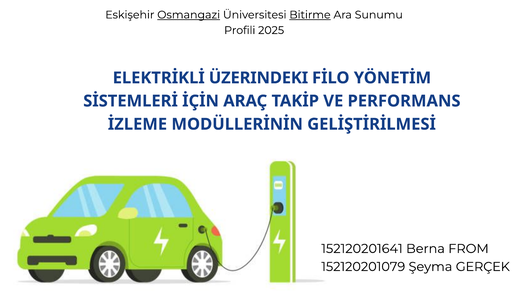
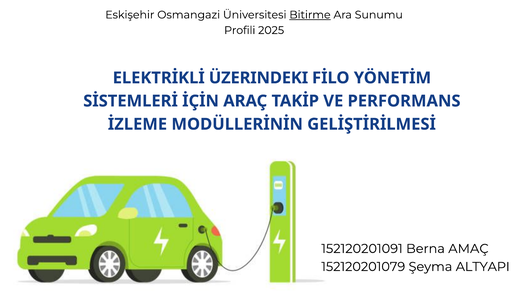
Osmangazi underline: present -> none
152120201641: 152120201641 -> 152120201091
FROM: FROM -> AMAÇ
GERÇEK: GERÇEK -> ALTYAPI
